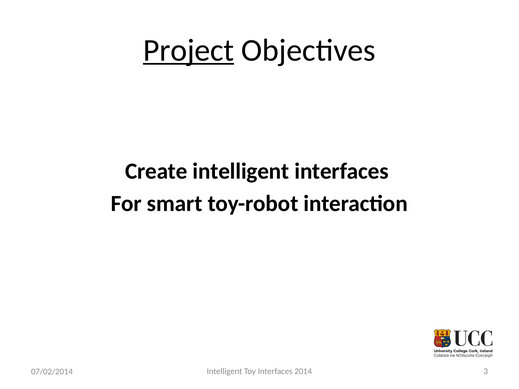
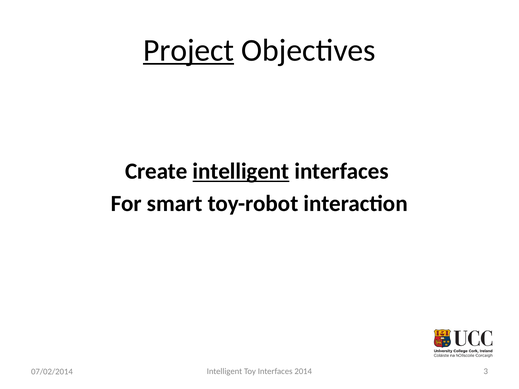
intelligent at (241, 171) underline: none -> present
